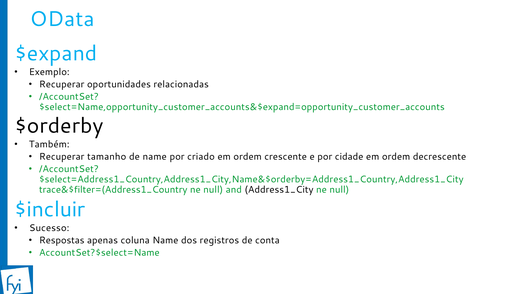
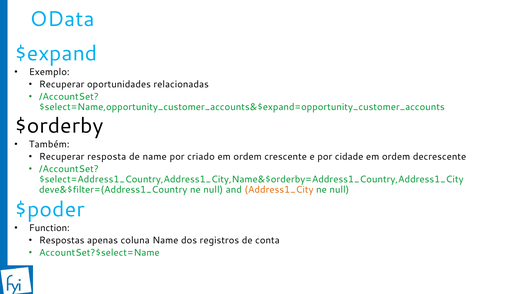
tamanho: tamanho -> resposta
trace&$filter=(Address1_Country: trace&$filter=(Address1_Country -> deve&$filter=(Address1_Country
Address1_City colour: black -> orange
$incluir: $incluir -> $poder
Sucesso: Sucesso -> Function
